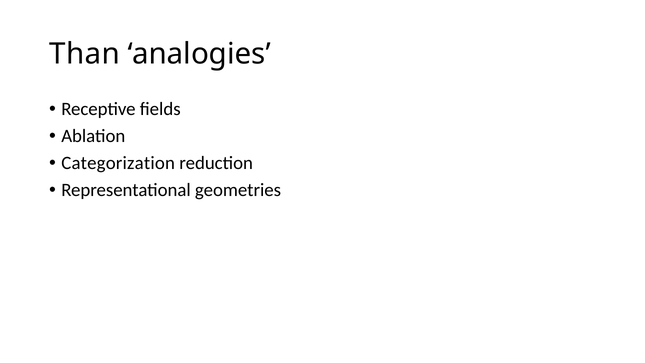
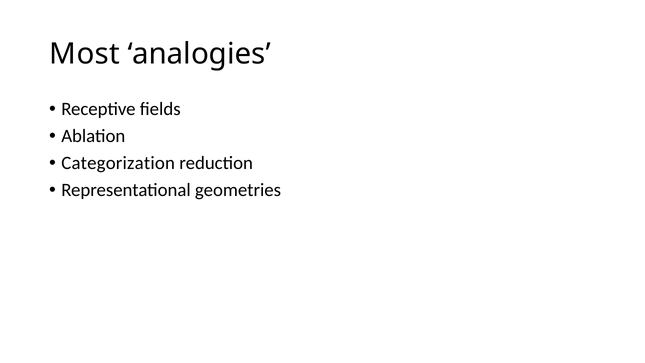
Than: Than -> Most
